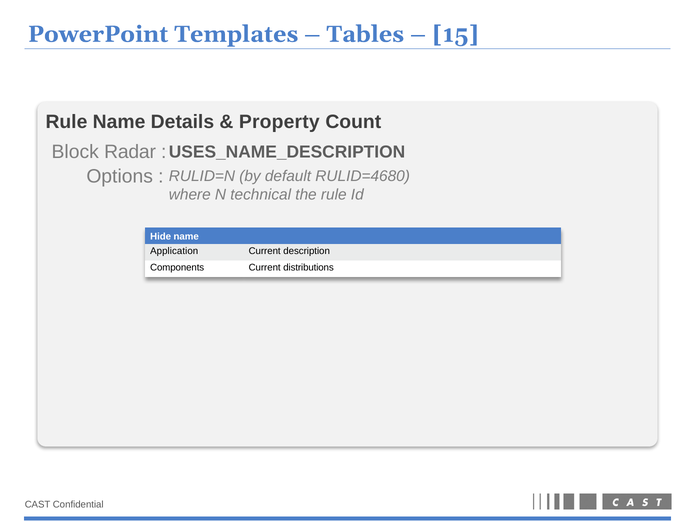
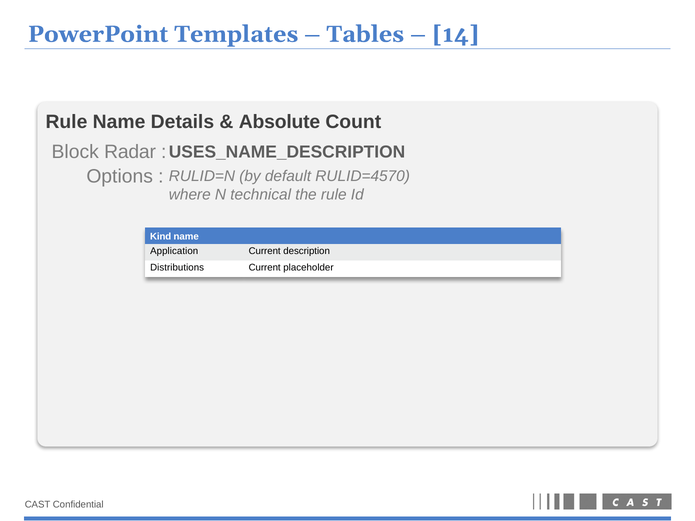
15: 15 -> 14
Property: Property -> Absolute
RULID=4680: RULID=4680 -> RULID=4570
Hide: Hide -> Kind
Components: Components -> Distributions
distributions: distributions -> placeholder
